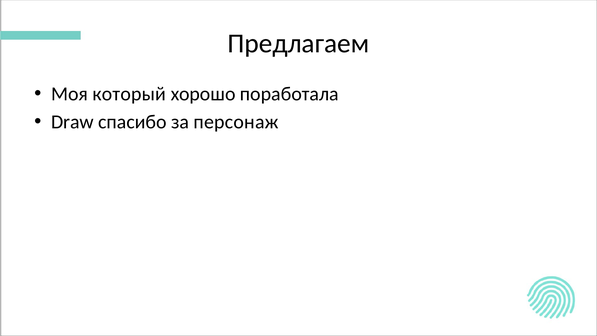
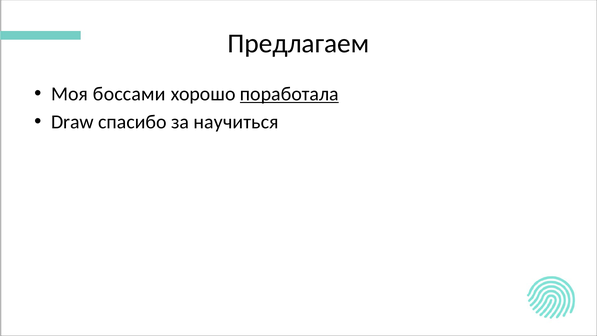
который: который -> боссами
поработала underline: none -> present
персонаж: персонаж -> научиться
